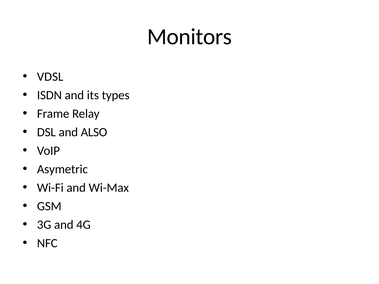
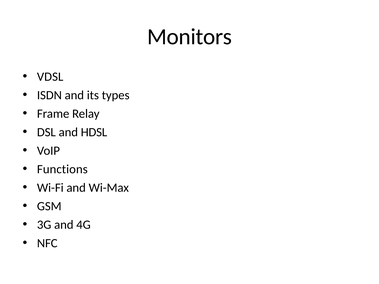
ALSO: ALSO -> HDSL
Asymetric: Asymetric -> Functions
